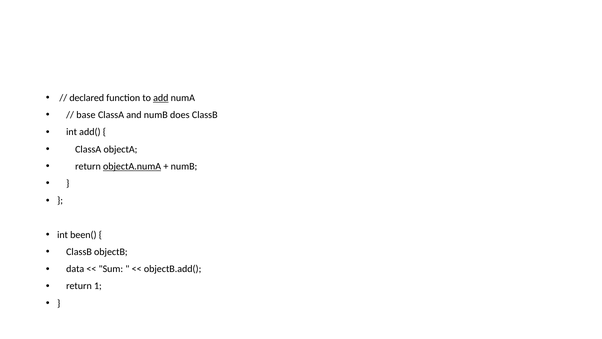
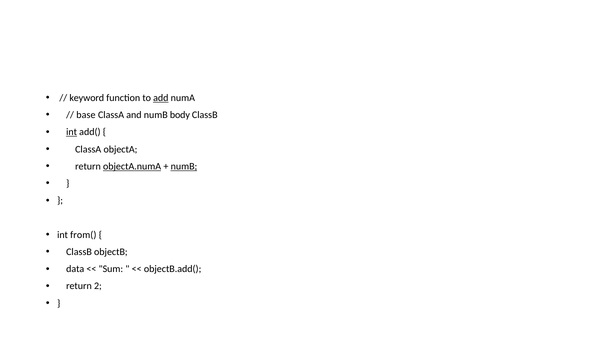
declared: declared -> keyword
does: does -> body
int at (72, 132) underline: none -> present
numB at (184, 166) underline: none -> present
been(: been( -> from(
1: 1 -> 2
